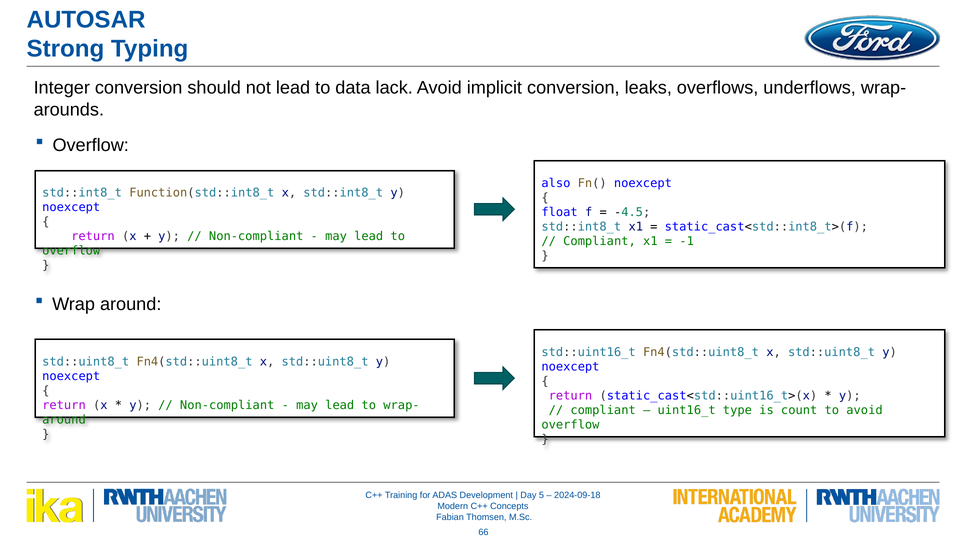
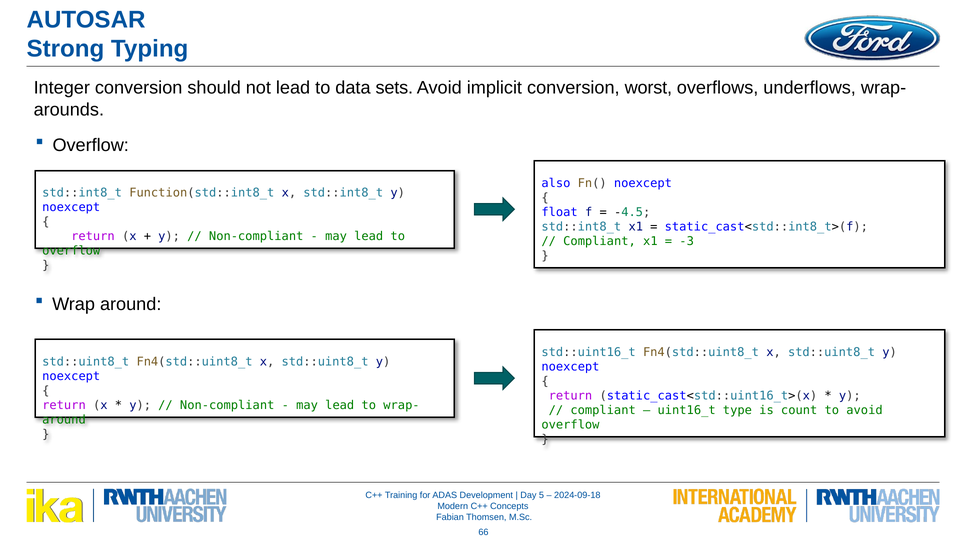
lack: lack -> sets
leaks: leaks -> worst
-1: -1 -> -3
